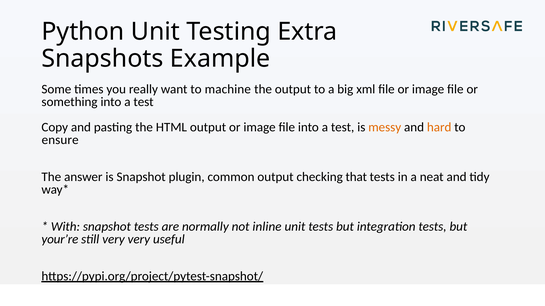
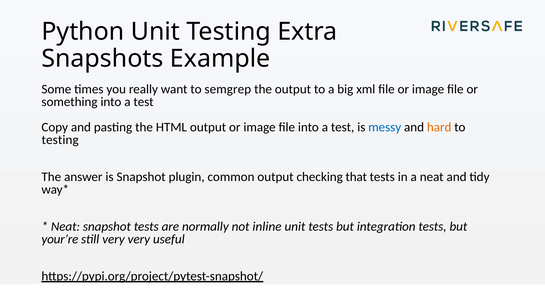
machine: machine -> semgrep
messy colour: orange -> blue
ensure at (60, 140): ensure -> testing
With at (65, 227): With -> Neat
